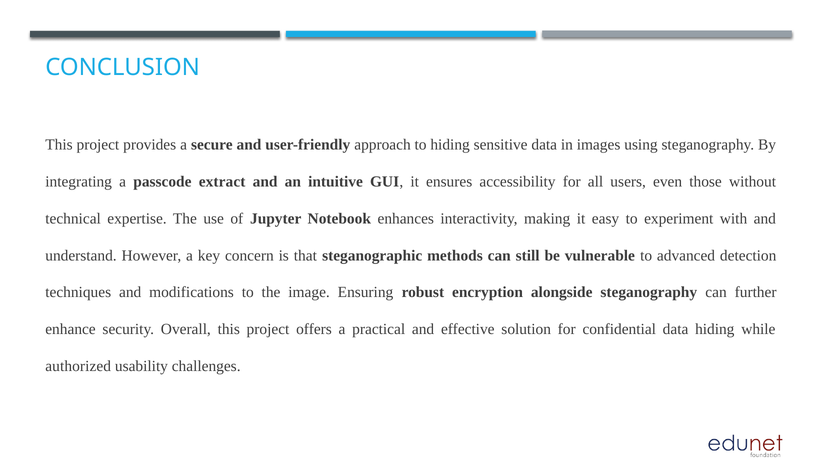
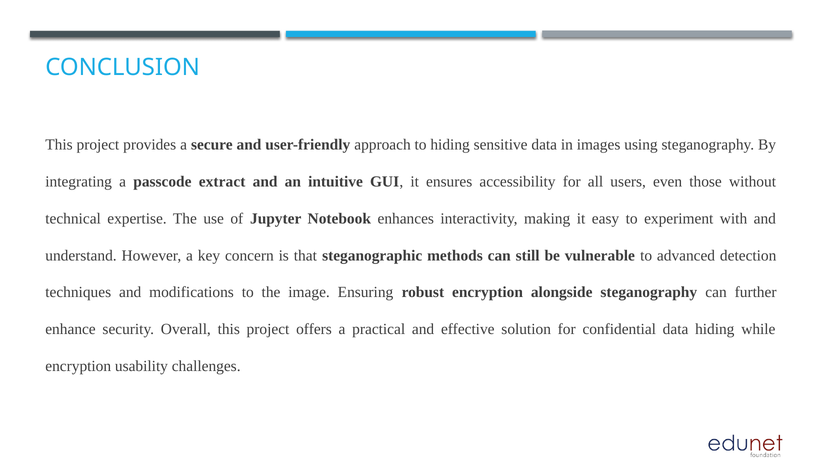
authorized at (78, 367): authorized -> encryption
